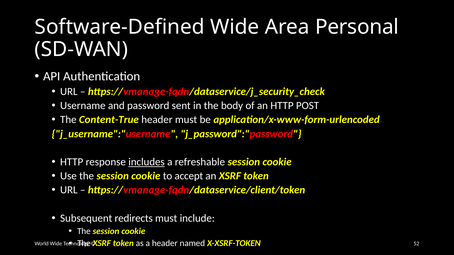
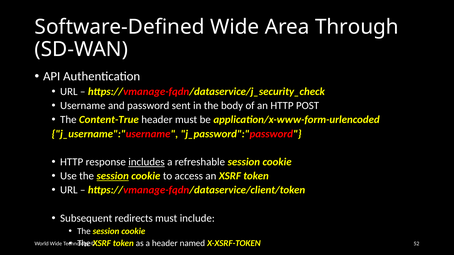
Personal: Personal -> Through
session at (113, 176) underline: none -> present
accept: accept -> access
